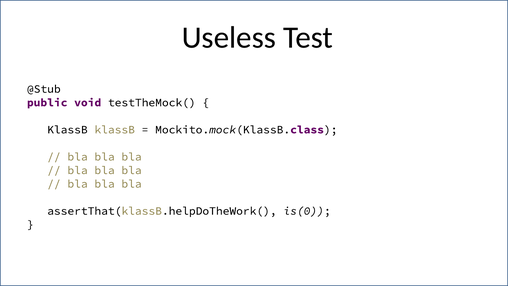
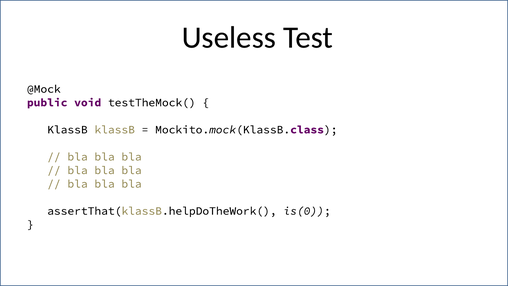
@Stub: @Stub -> @Mock
